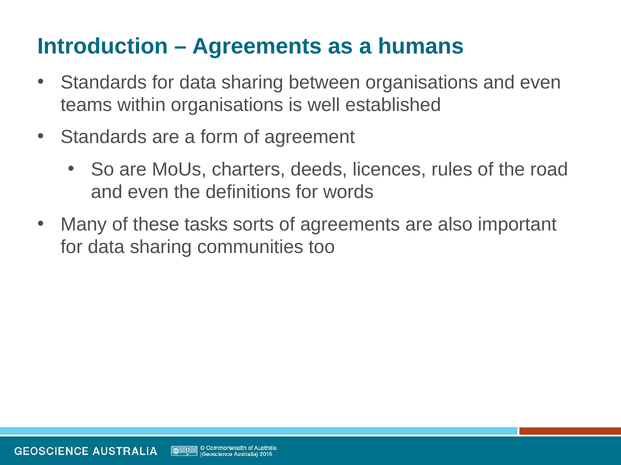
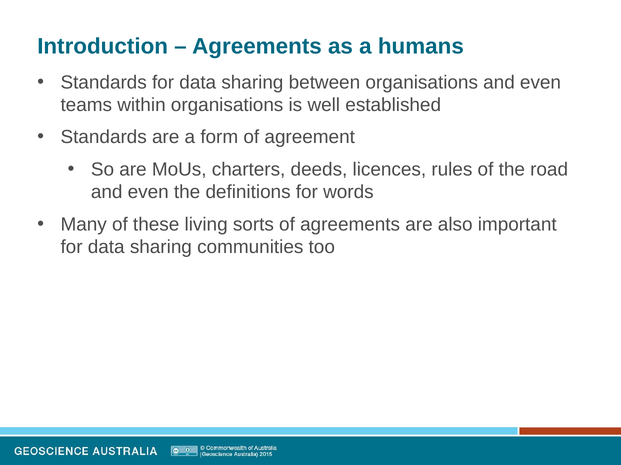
tasks: tasks -> living
